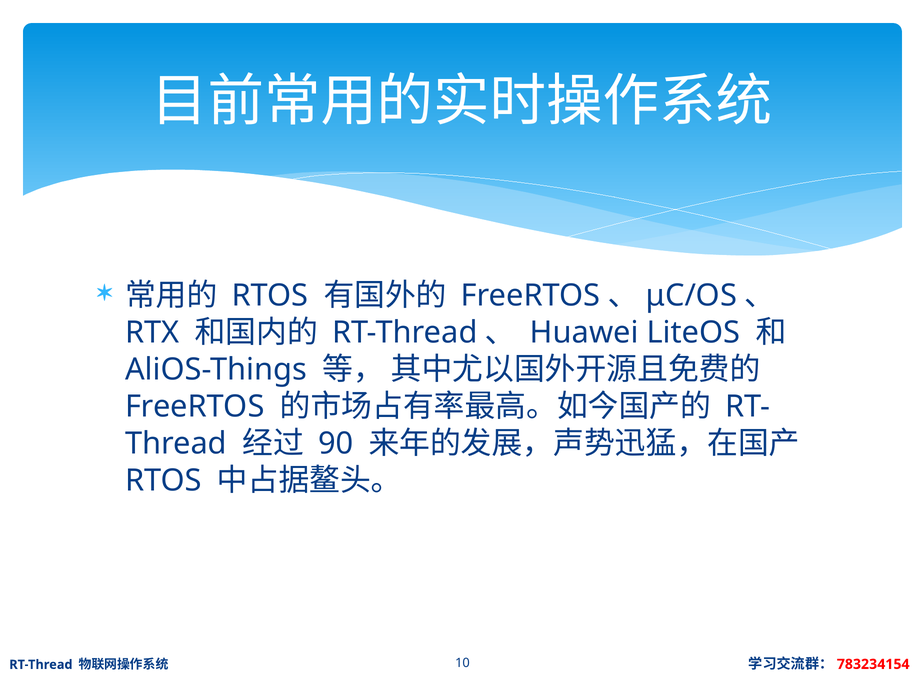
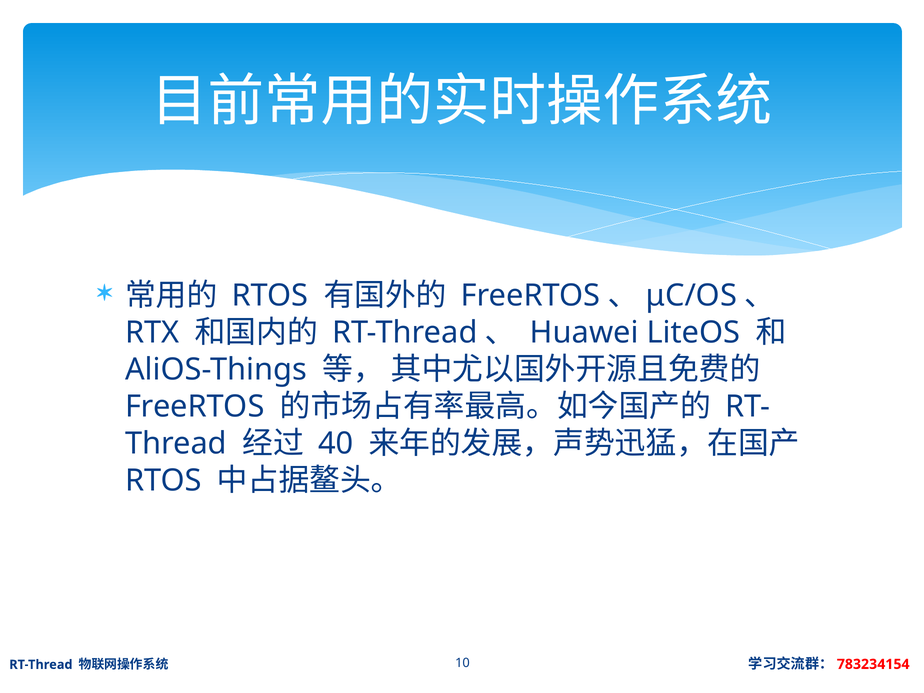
90: 90 -> 40
